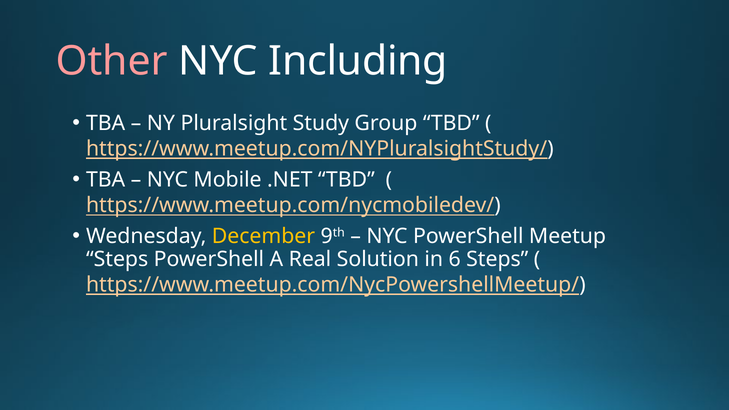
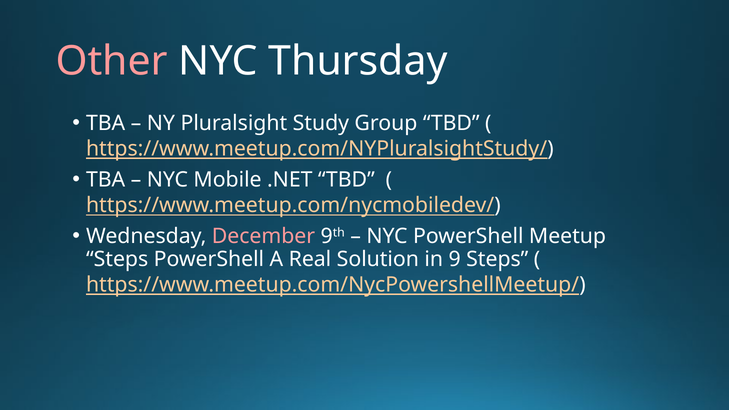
Including: Including -> Thursday
December colour: yellow -> pink
6: 6 -> 9
